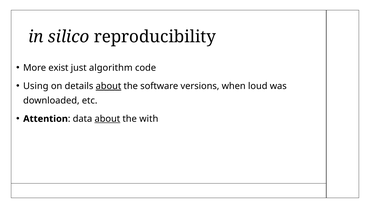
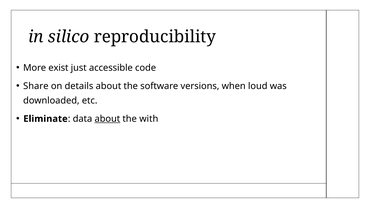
algorithm: algorithm -> accessible
Using: Using -> Share
about at (108, 86) underline: present -> none
Attention: Attention -> Eliminate
